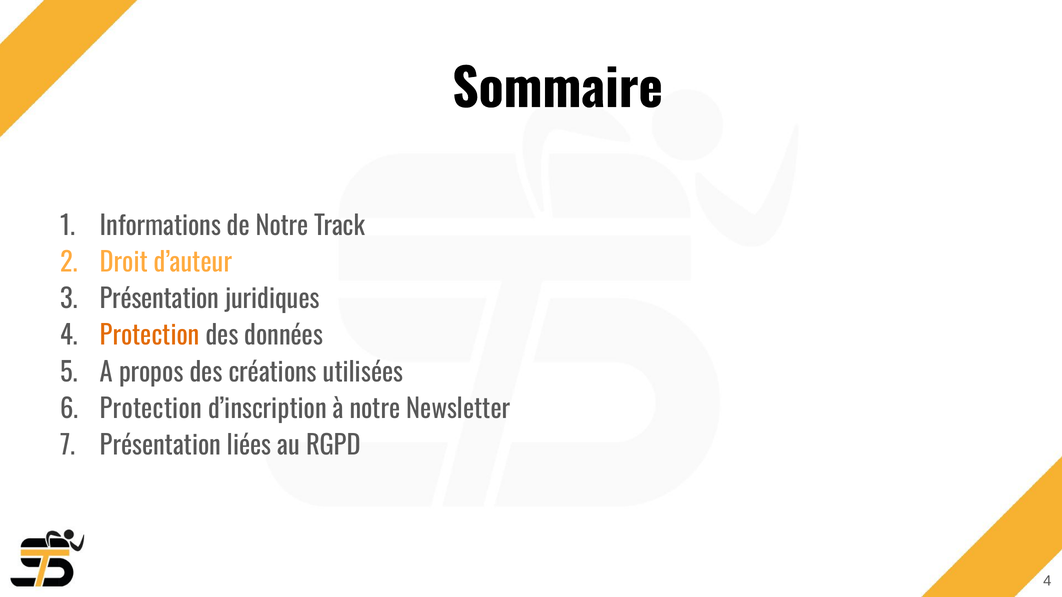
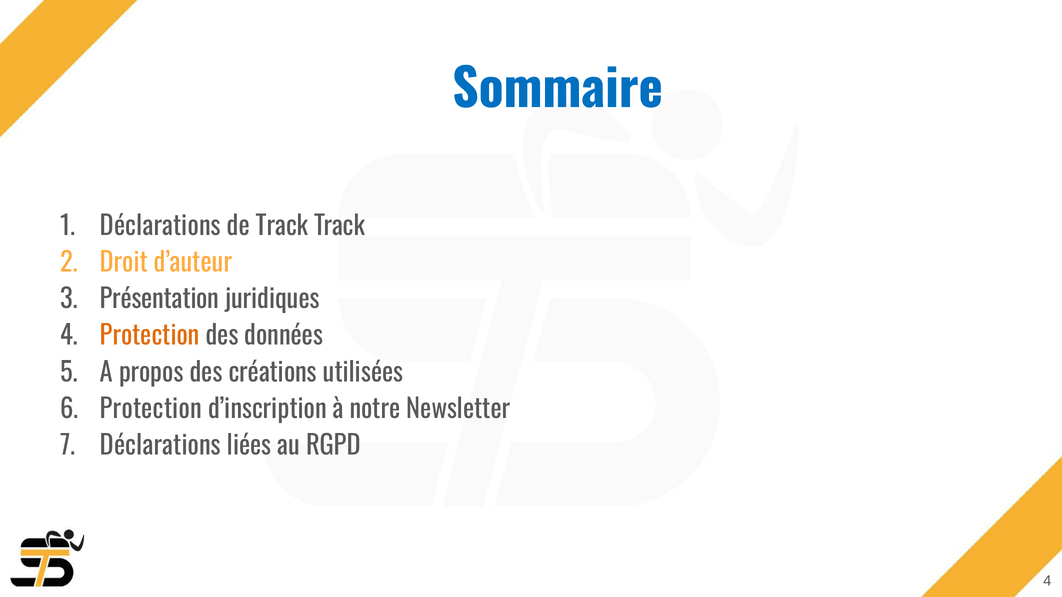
Sommaire colour: black -> blue
Informations at (160, 227): Informations -> Déclarations
de Notre: Notre -> Track
Présentation at (160, 446): Présentation -> Déclarations
